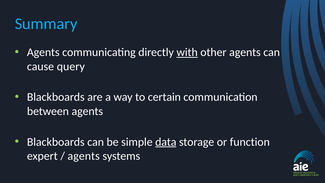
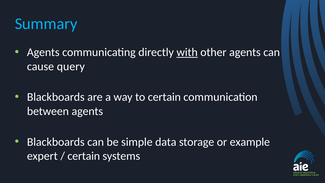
data underline: present -> none
function: function -> example
agents at (84, 156): agents -> certain
